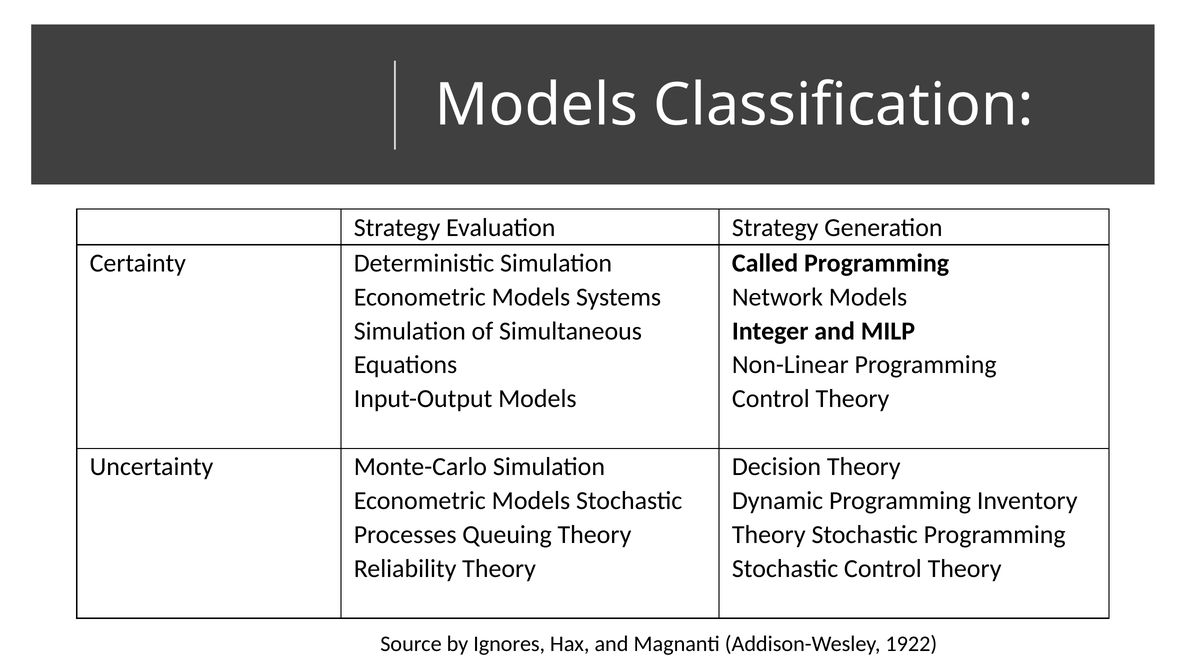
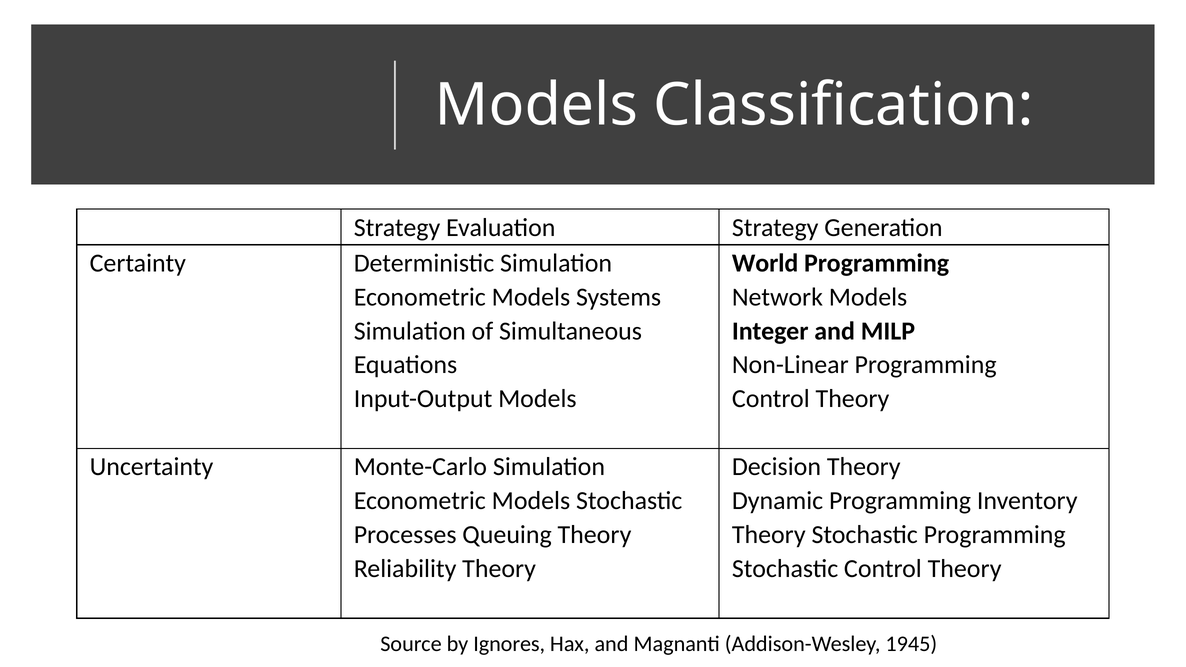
Called: Called -> World
1922: 1922 -> 1945
